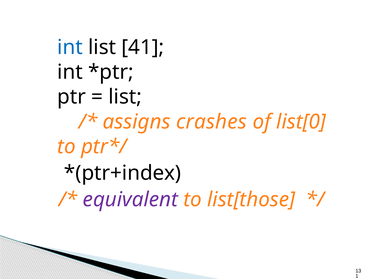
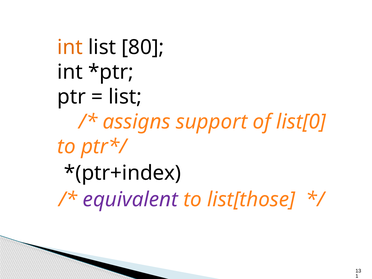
int at (70, 47) colour: blue -> orange
41: 41 -> 80
crashes: crashes -> support
